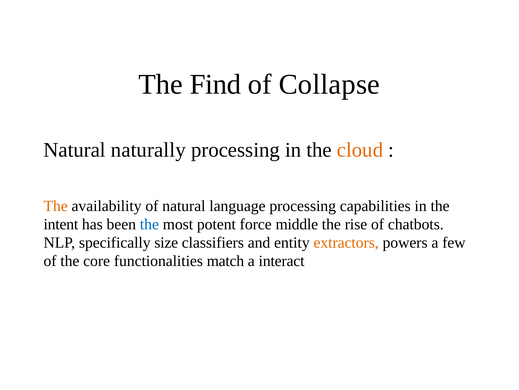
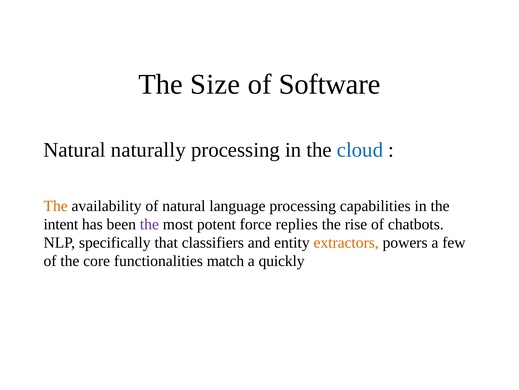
Find: Find -> Size
Collapse: Collapse -> Software
cloud colour: orange -> blue
the at (149, 224) colour: blue -> purple
middle: middle -> replies
size: size -> that
interact: interact -> quickly
